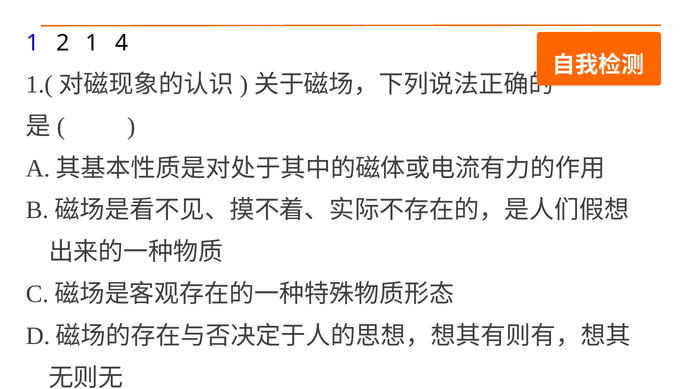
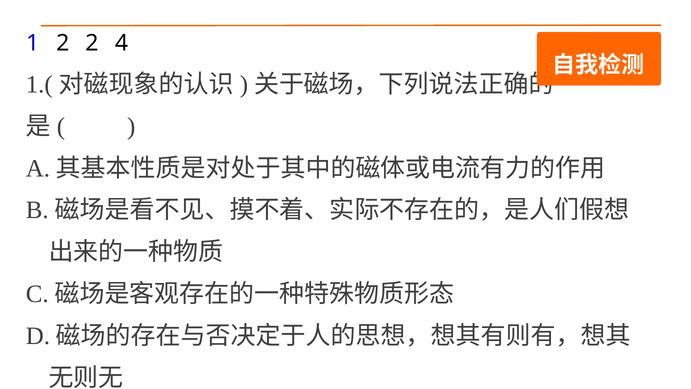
2 1: 1 -> 2
